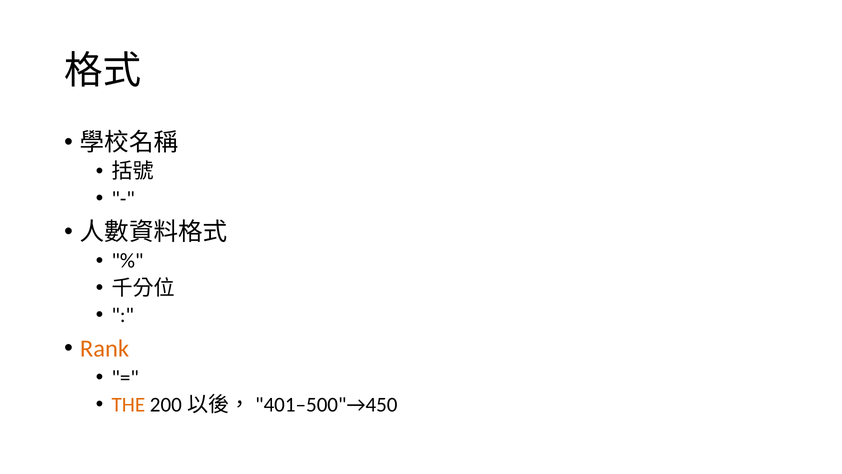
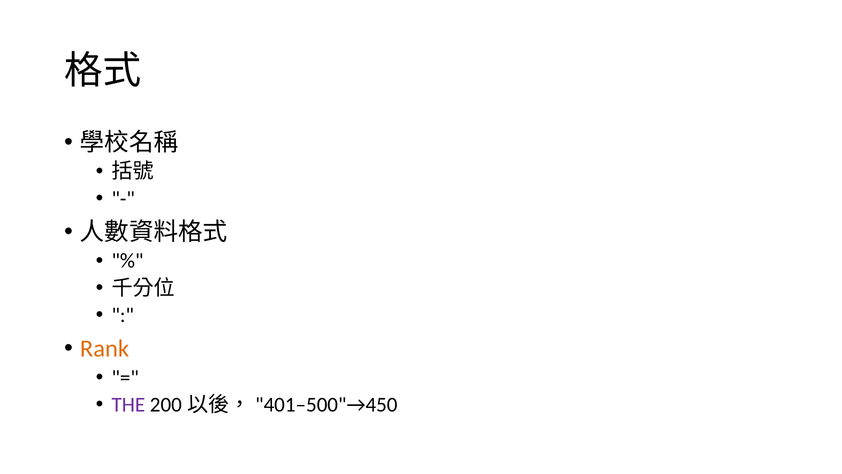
THE colour: orange -> purple
